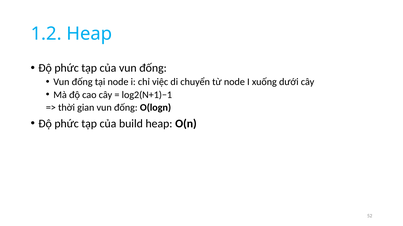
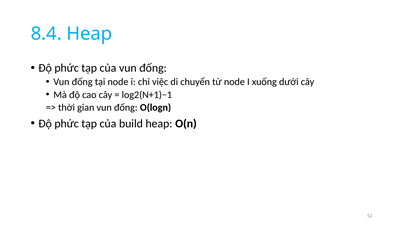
1.2: 1.2 -> 8.4
